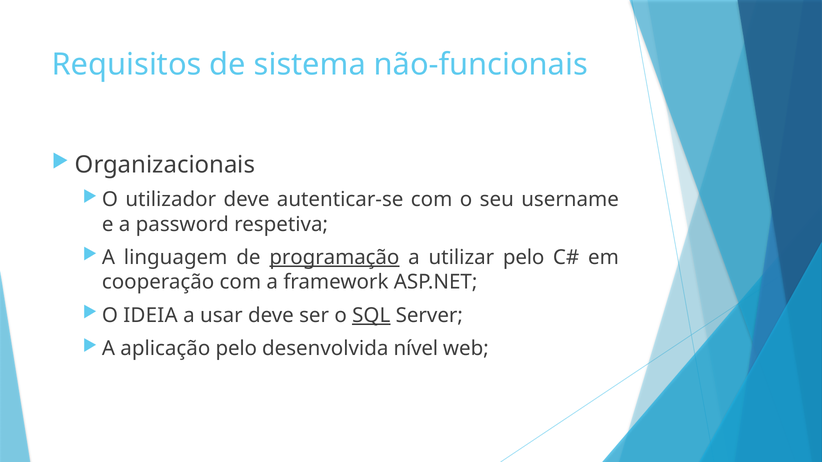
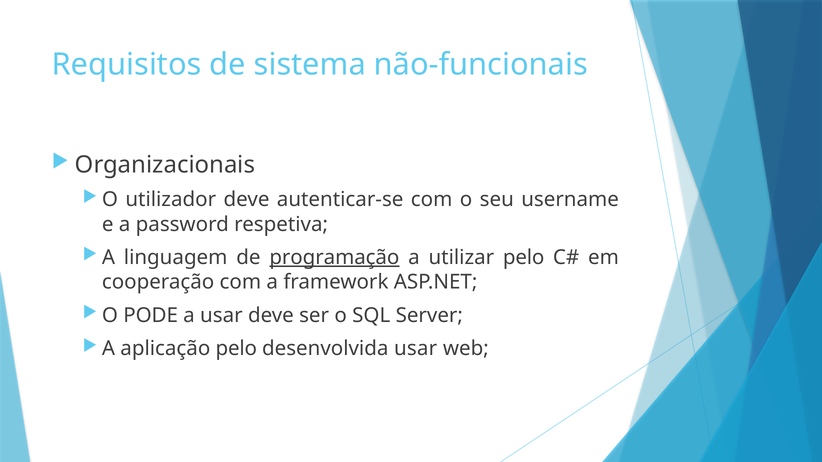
IDEIA: IDEIA -> PODE
SQL underline: present -> none
desenvolvida nível: nível -> usar
